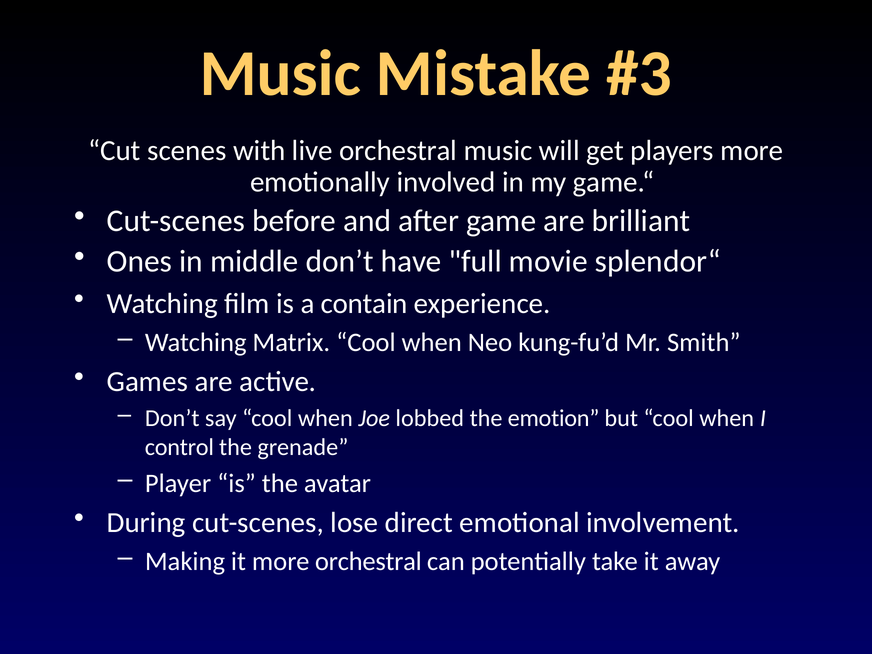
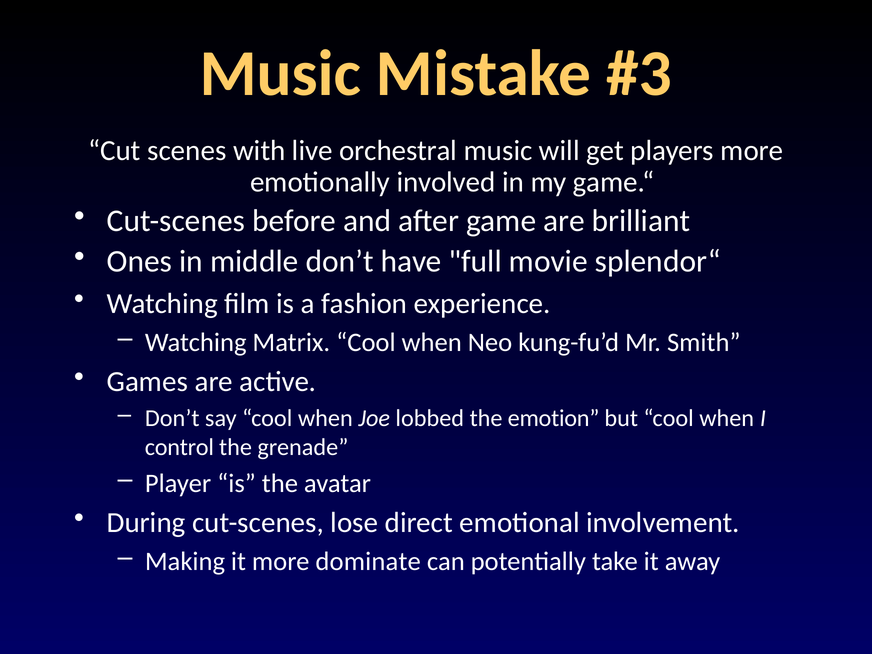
contain: contain -> fashion
more orchestral: orchestral -> dominate
